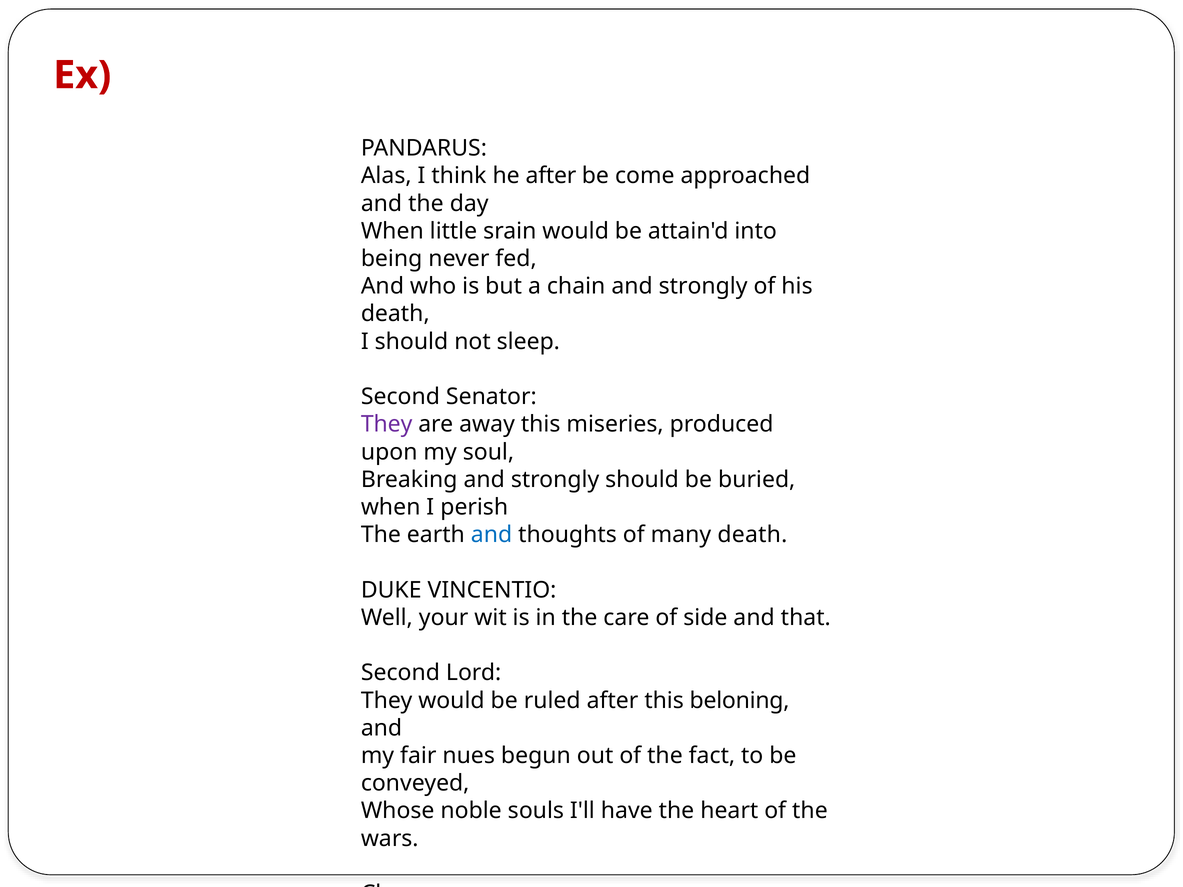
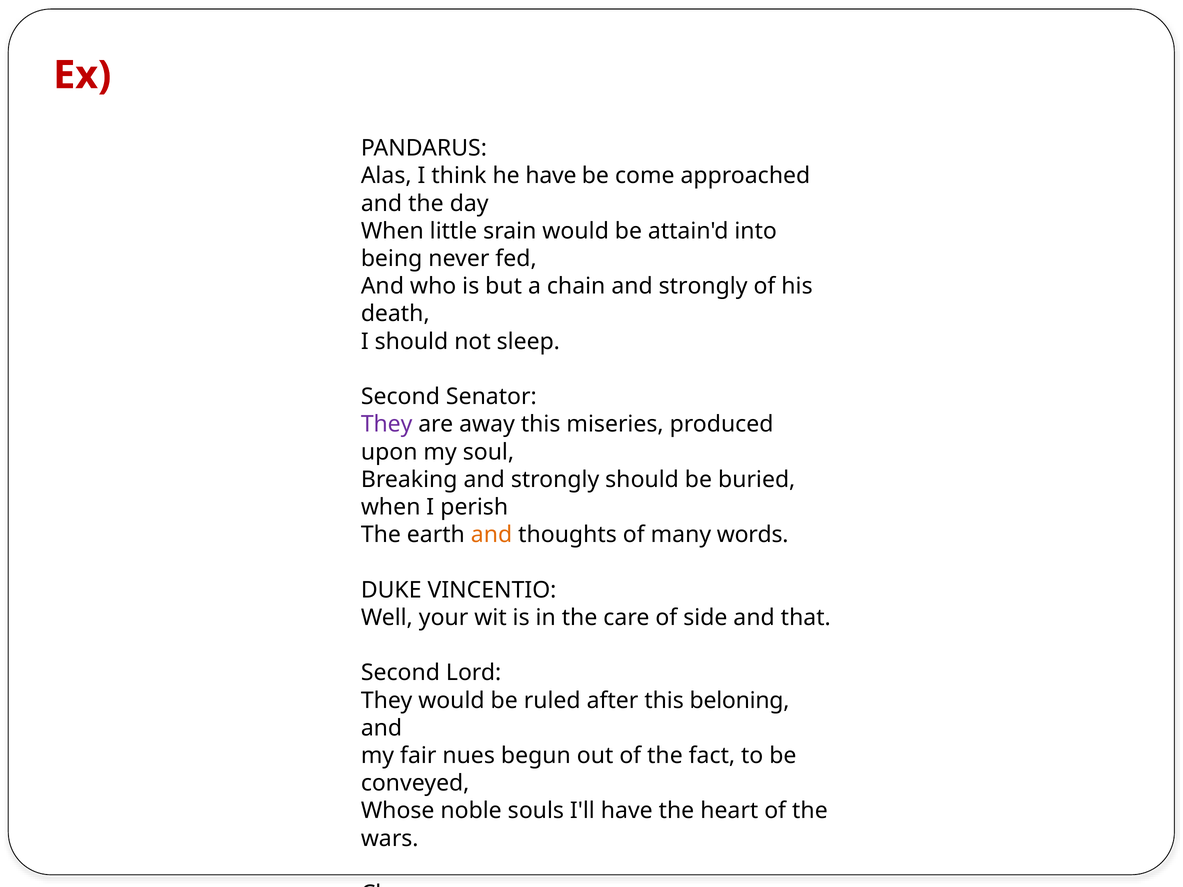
he after: after -> have
and at (492, 535) colour: blue -> orange
many death: death -> words
